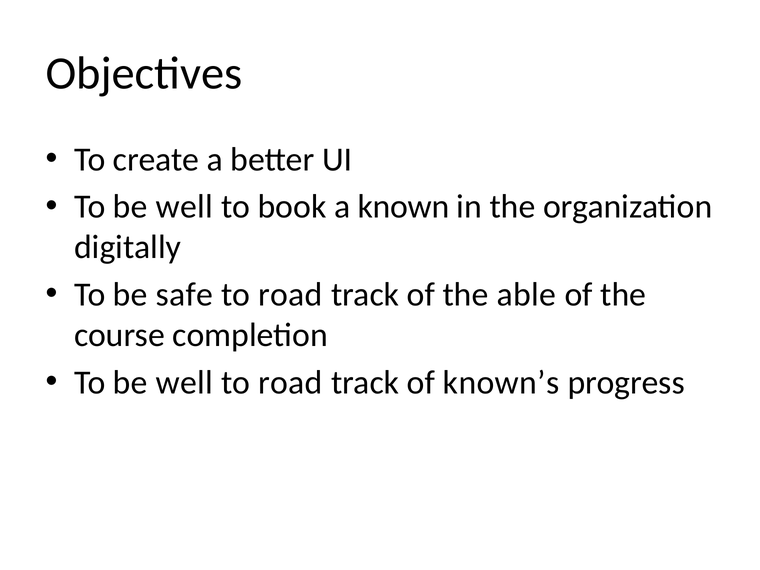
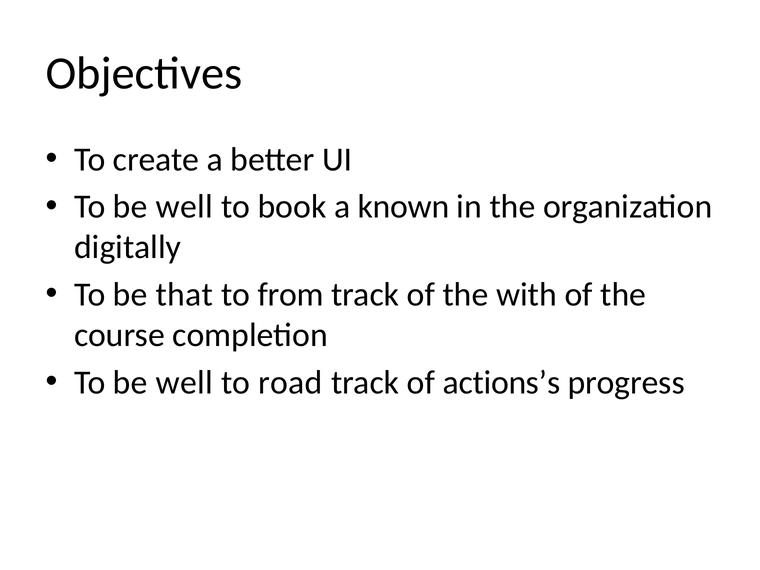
safe: safe -> that
road at (290, 295): road -> from
able: able -> with
known’s: known’s -> actions’s
